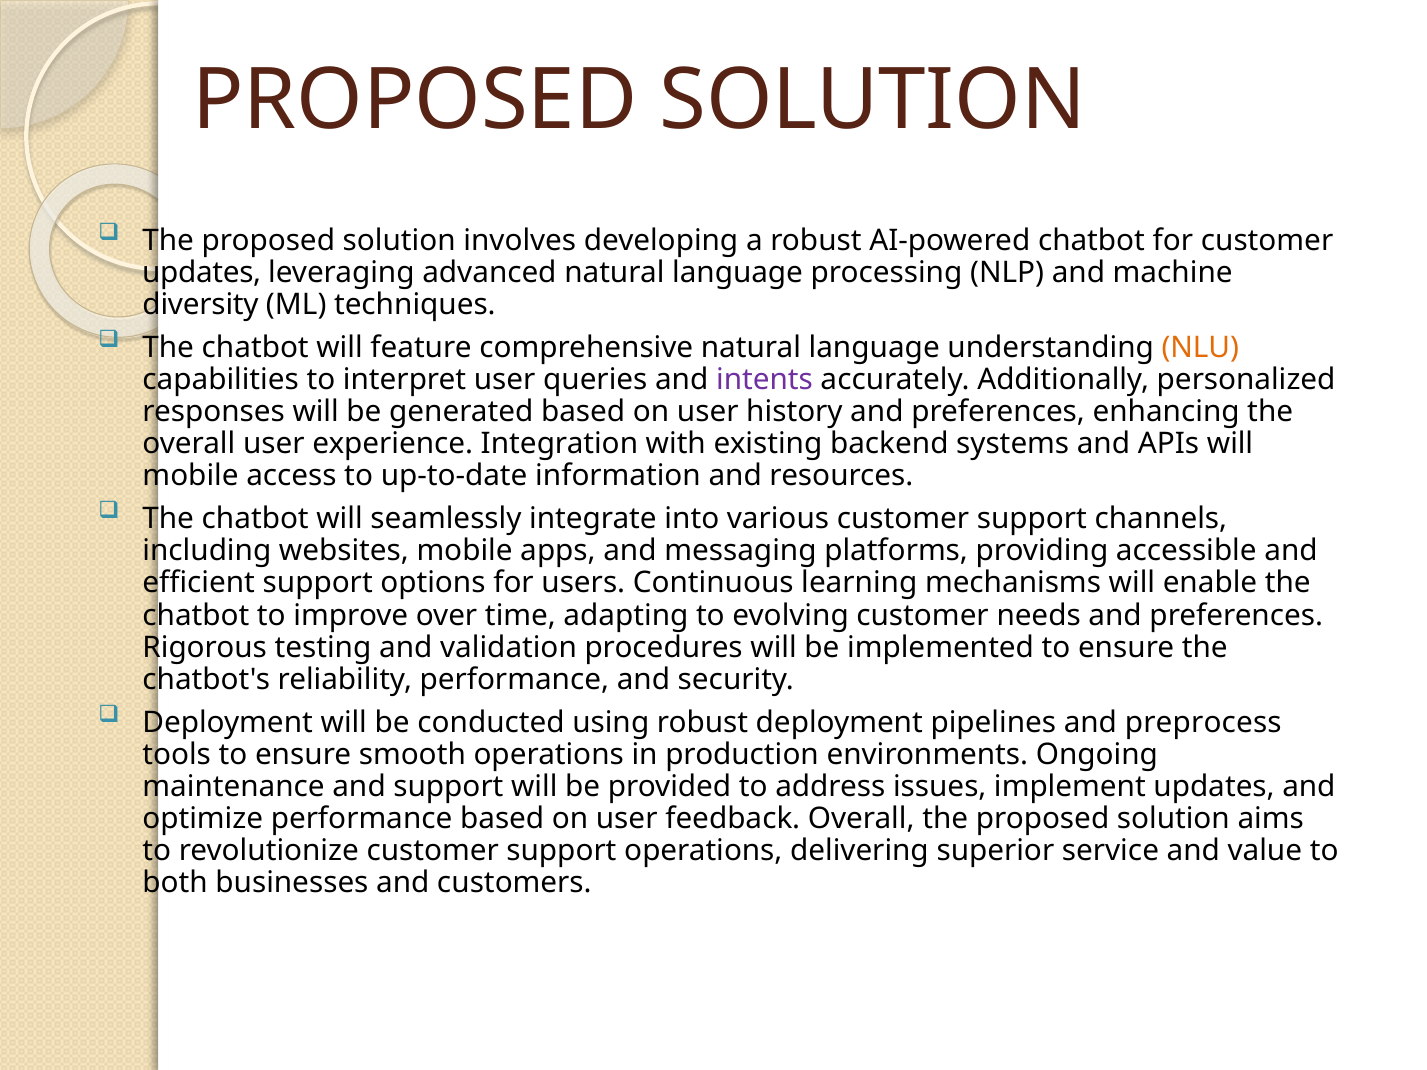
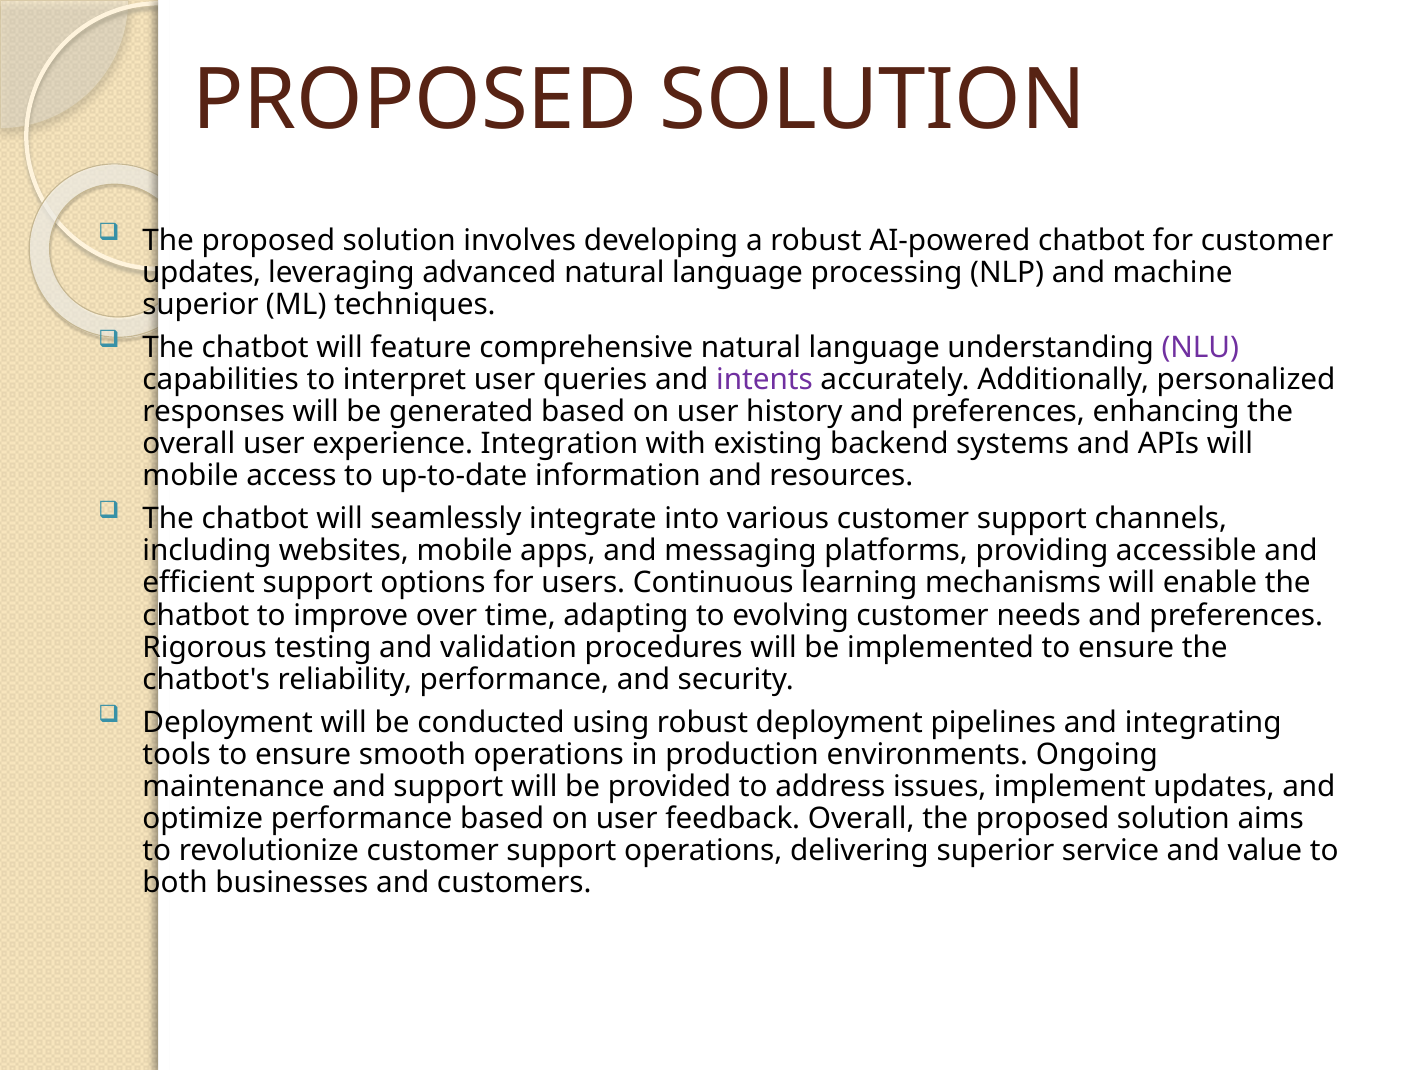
diversity at (201, 305): diversity -> superior
NLU colour: orange -> purple
preprocess: preprocess -> integrating
